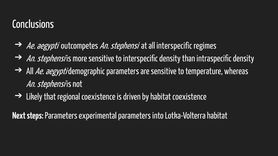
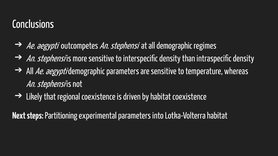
all interspecific: interspecific -> demographic
steps Parameters: Parameters -> Partitioning
